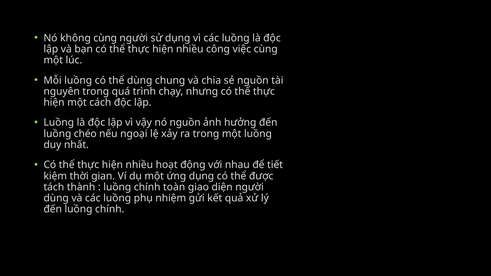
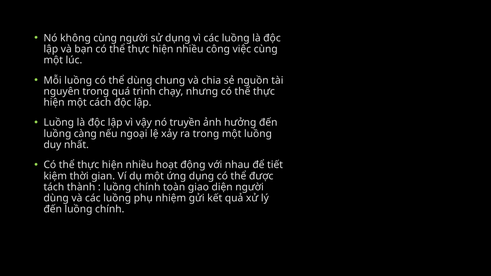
nó nguồn: nguồn -> truyền
chéo: chéo -> càng
